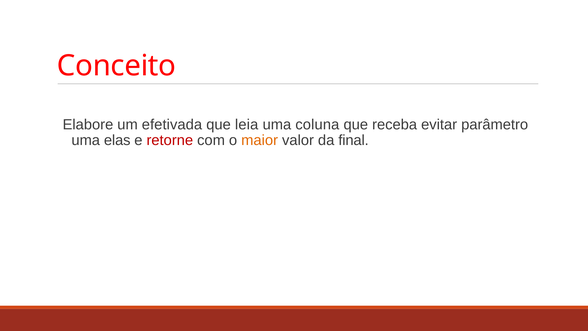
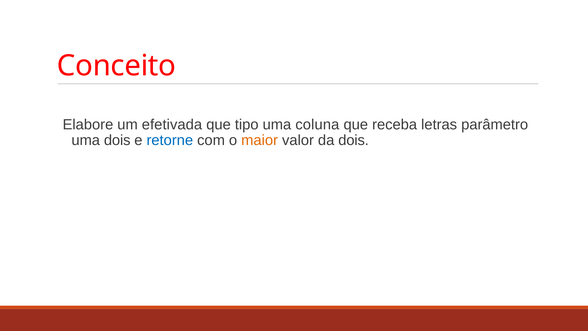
leia: leia -> tipo
evitar: evitar -> letras
uma elas: elas -> dois
retorne colour: red -> blue
da final: final -> dois
